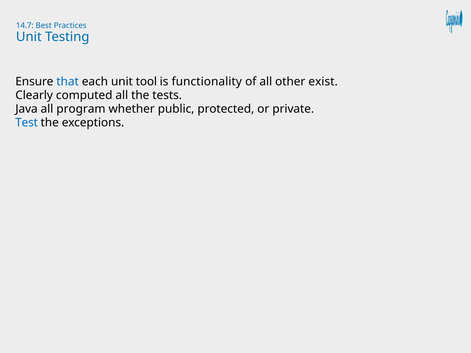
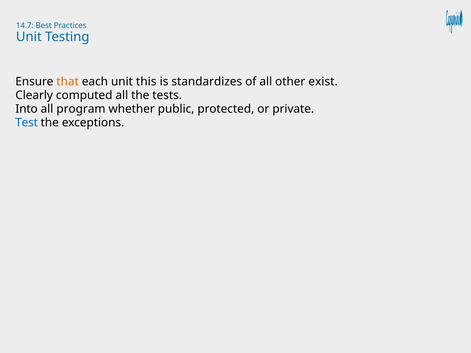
that colour: blue -> orange
tool: tool -> this
functionality: functionality -> standardizes
Java: Java -> Into
